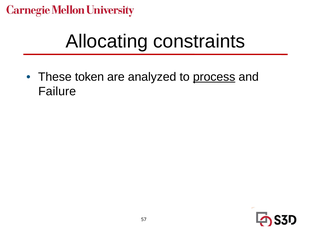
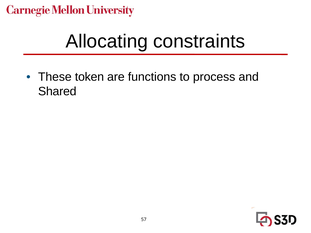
analyzed: analyzed -> functions
process underline: present -> none
Failure: Failure -> Shared
